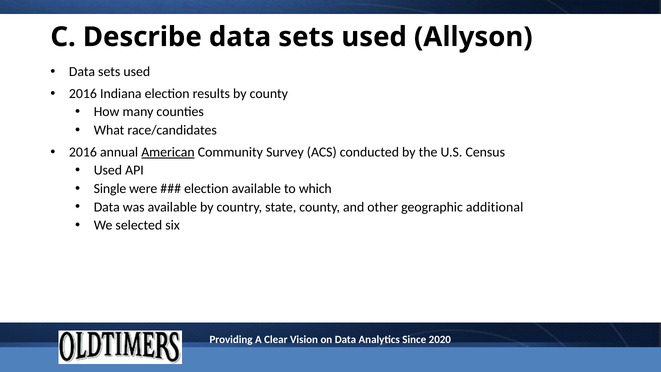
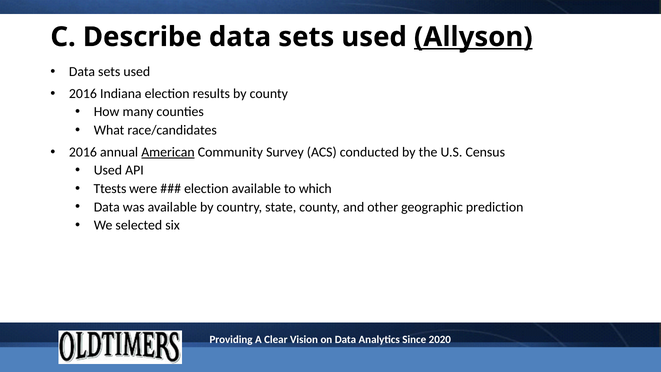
Allyson underline: none -> present
Single: Single -> Ttests
additional: additional -> prediction
